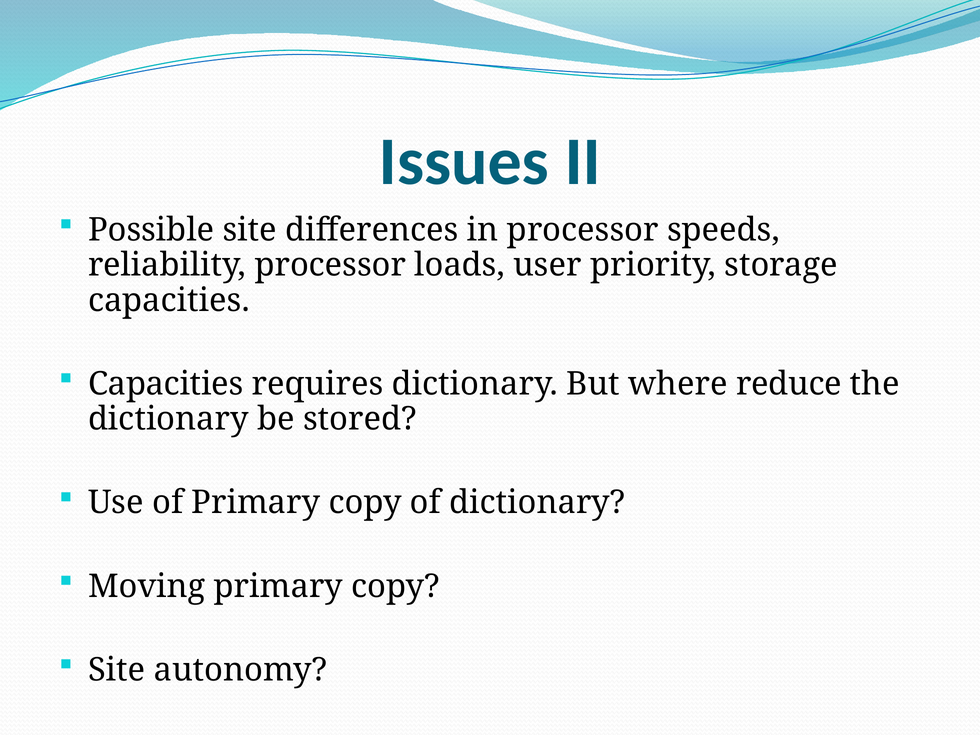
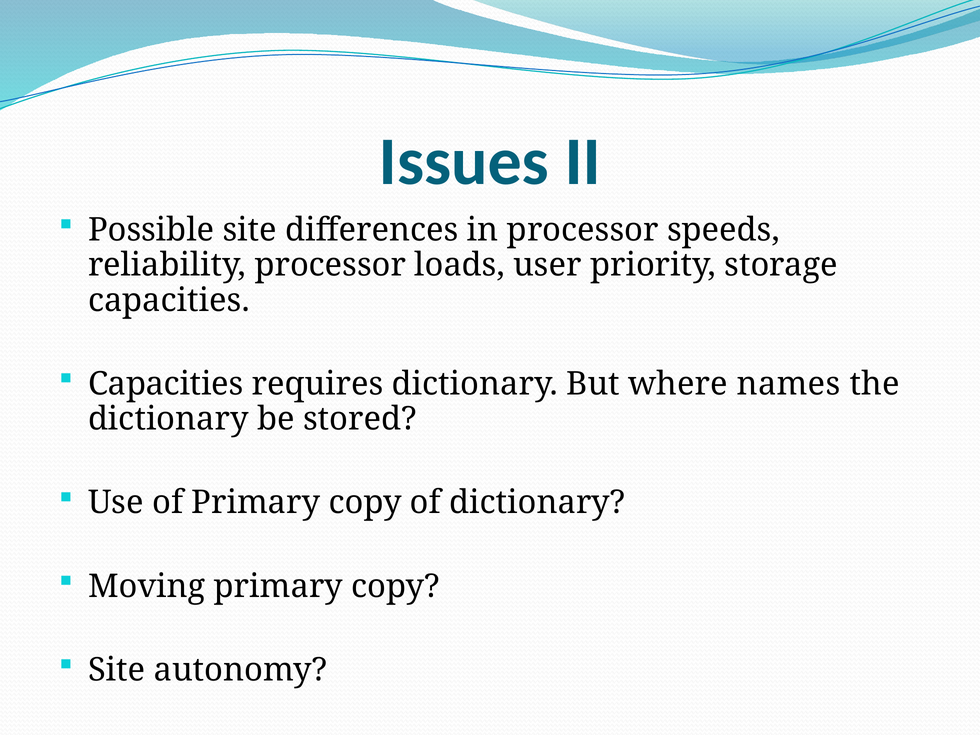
reduce: reduce -> names
